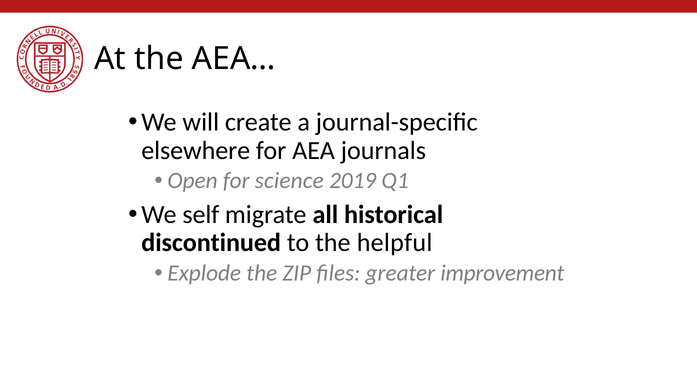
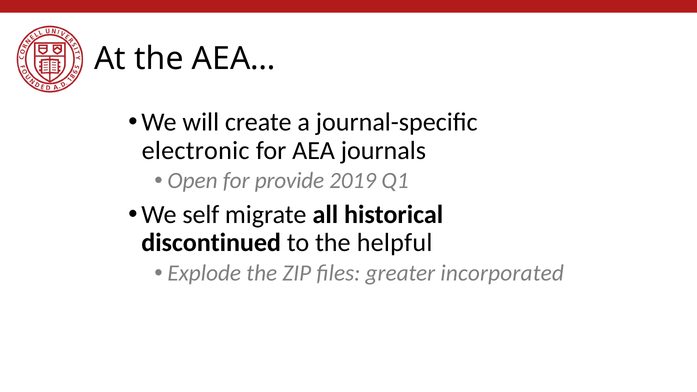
elsewhere: elsewhere -> electronic
science: science -> provide
improvement: improvement -> incorporated
